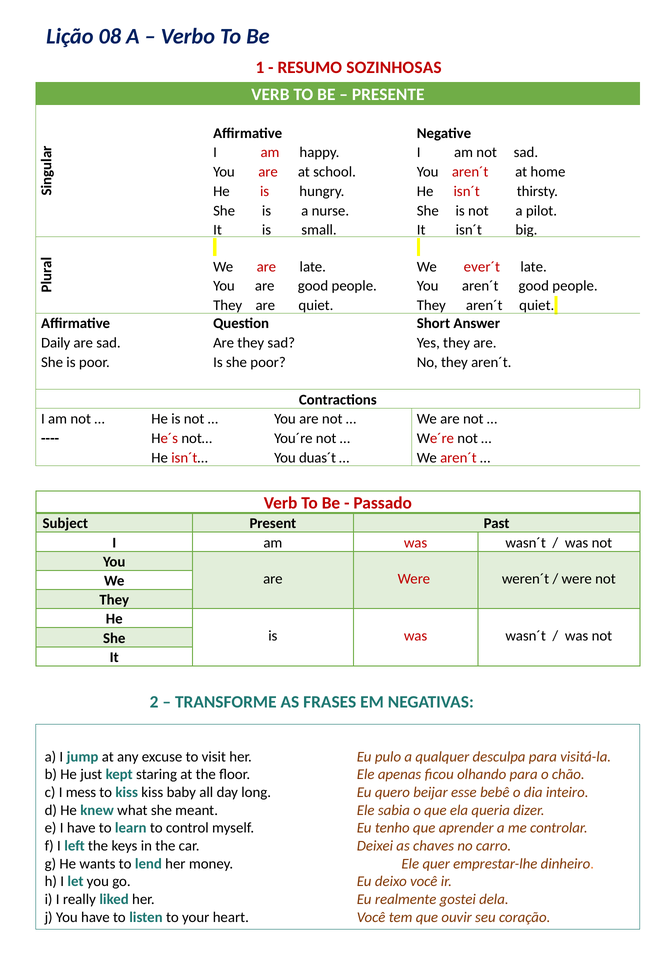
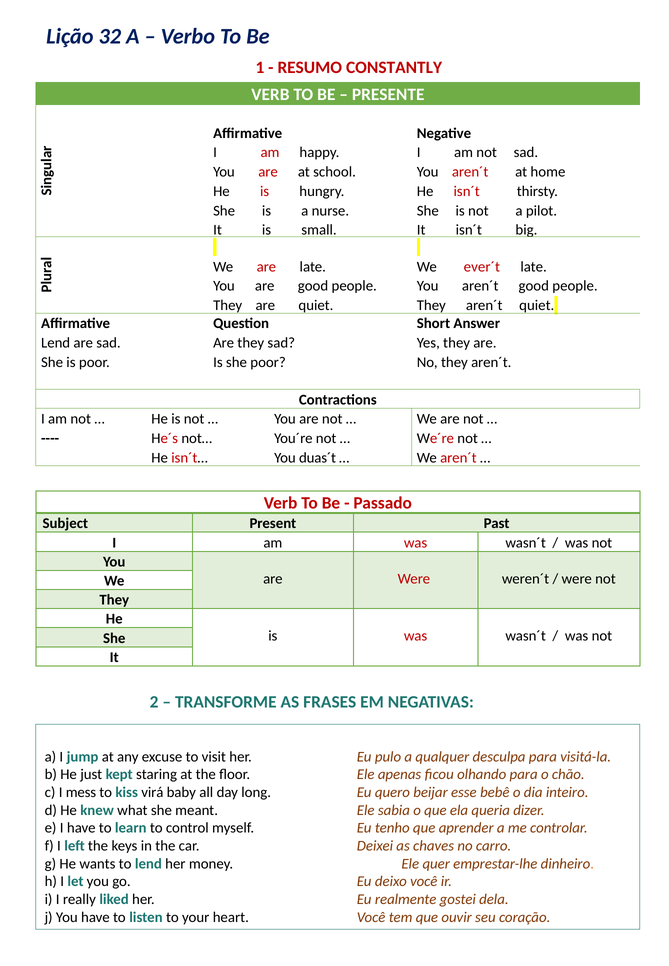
08: 08 -> 32
SOZINHOSAS: SOZINHOSAS -> CONSTANTLY
Daily at (56, 343): Daily -> Lend
kiss kiss: kiss -> virá
